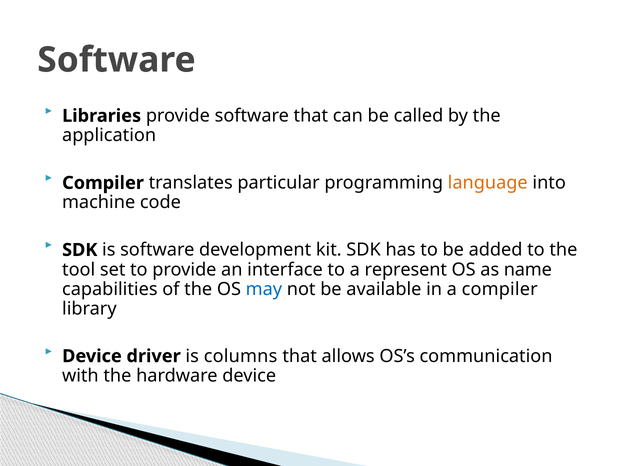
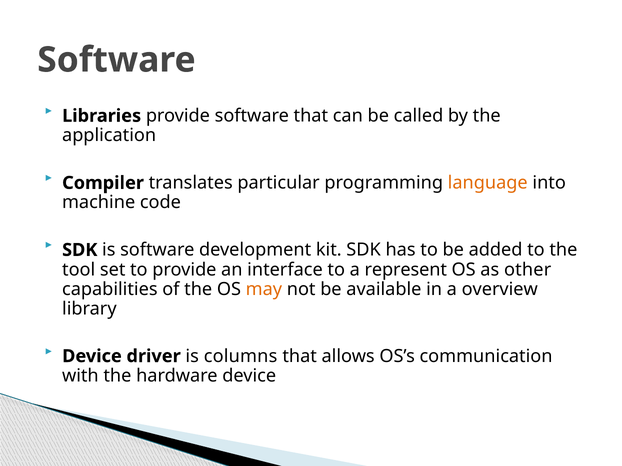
name: name -> other
may colour: blue -> orange
a compiler: compiler -> overview
